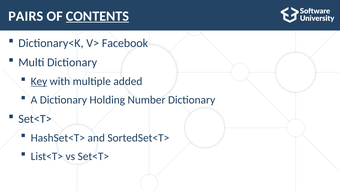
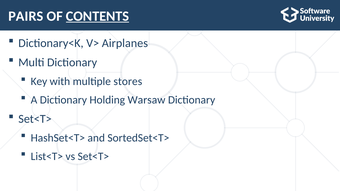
Facebook: Facebook -> Airplanes
Key underline: present -> none
added: added -> stores
Number: Number -> Warsaw
